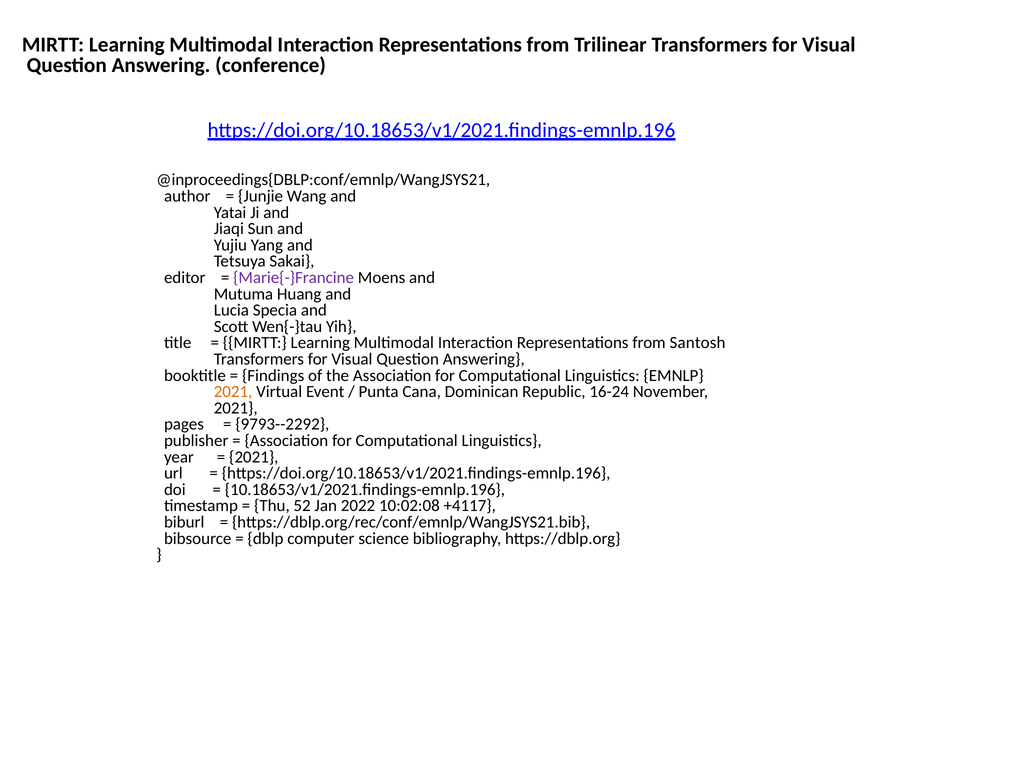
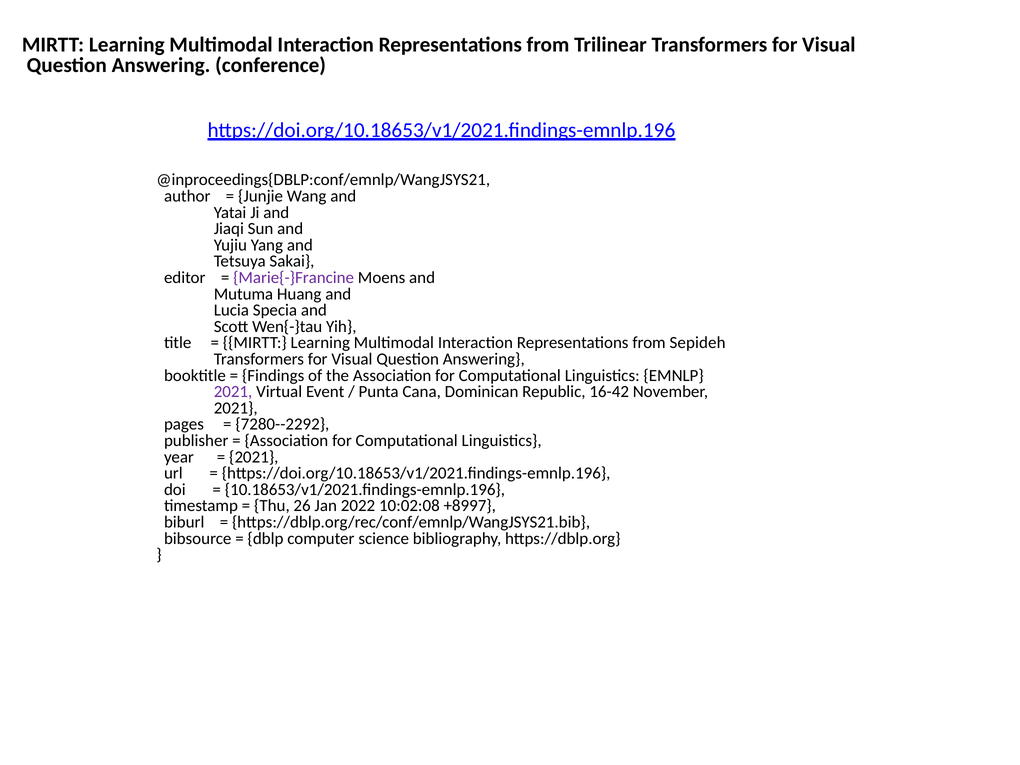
Santosh: Santosh -> Sepideh
2021 at (233, 392) colour: orange -> purple
16-24: 16-24 -> 16-42
9793--2292: 9793--2292 -> 7280--2292
52: 52 -> 26
+4117: +4117 -> +8997
